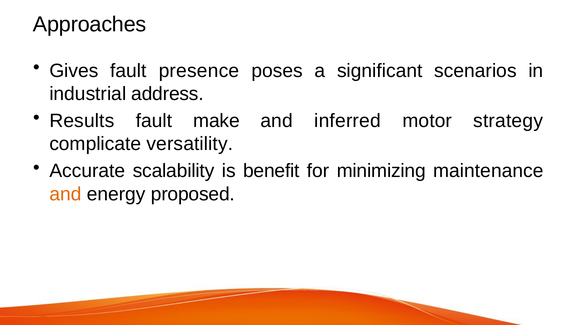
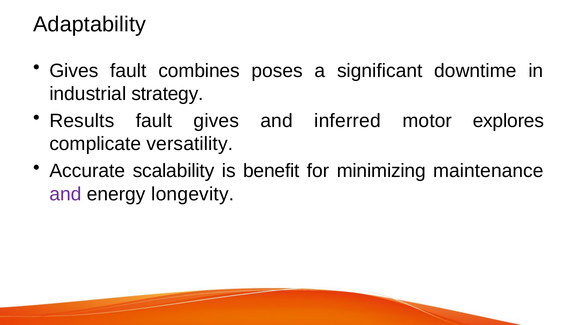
Approaches: Approaches -> Adaptability
presence: presence -> combines
scenarios: scenarios -> downtime
address: address -> strategy
fault make: make -> gives
strategy: strategy -> explores
and at (65, 194) colour: orange -> purple
proposed: proposed -> longevity
